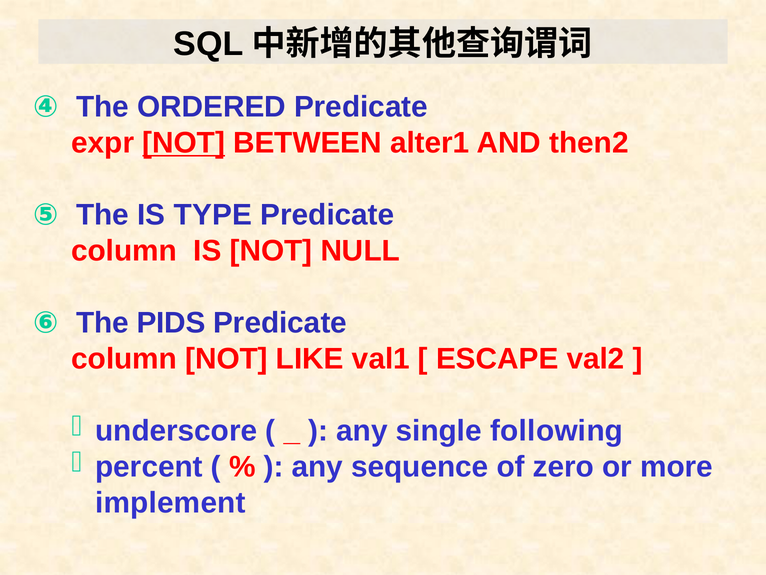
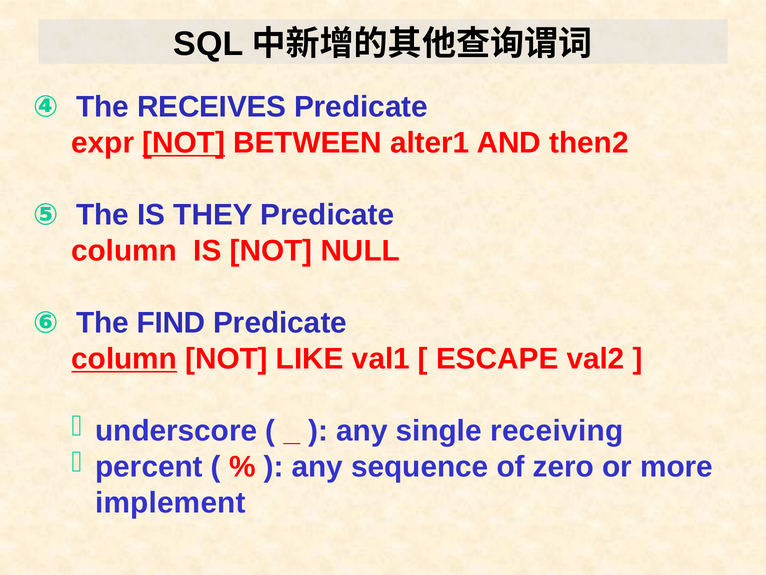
ORDERED: ORDERED -> RECEIVES
TYPE: TYPE -> THEY
PIDS: PIDS -> FIND
column at (124, 359) underline: none -> present
following: following -> receiving
